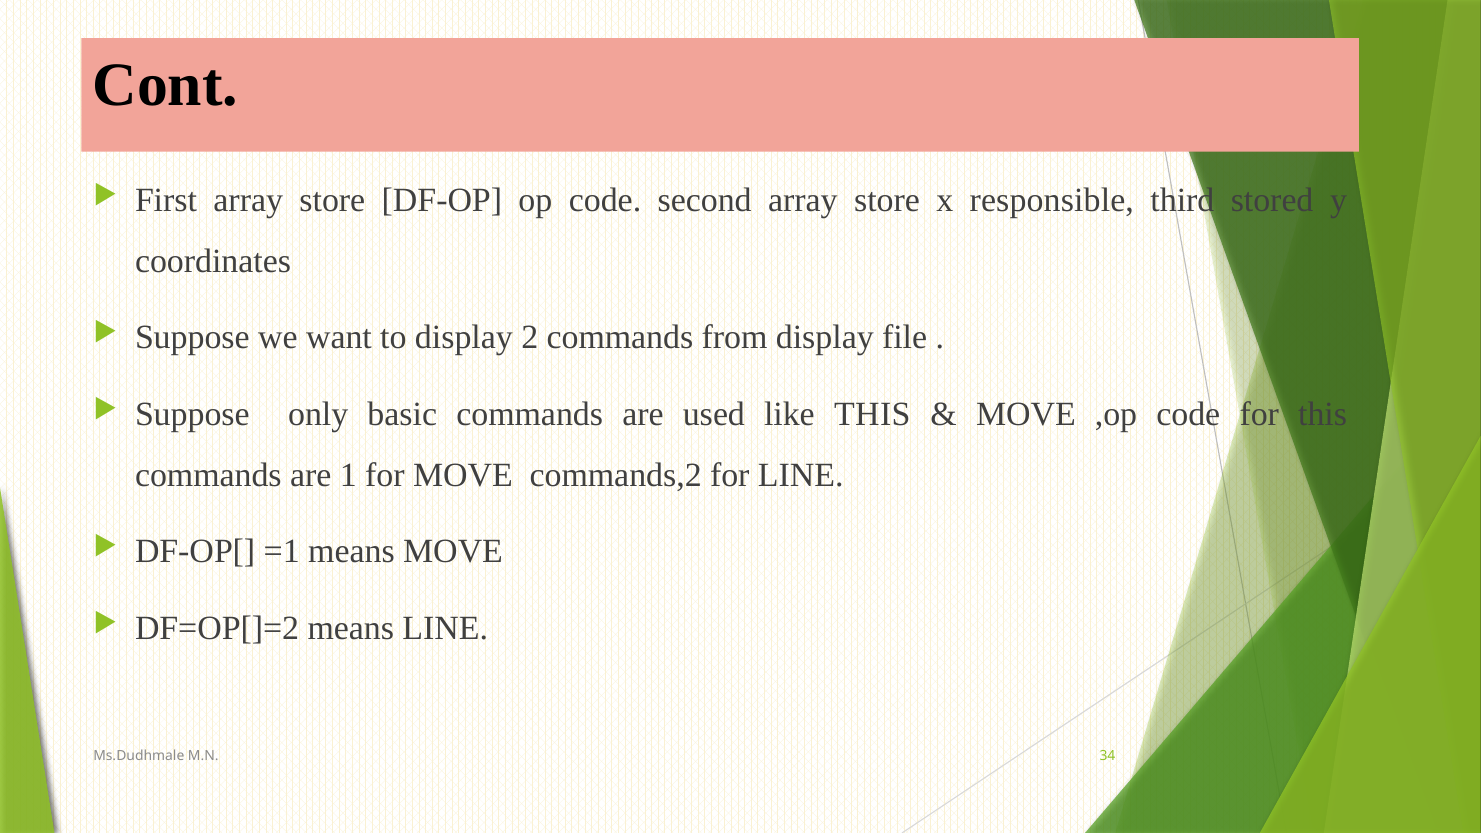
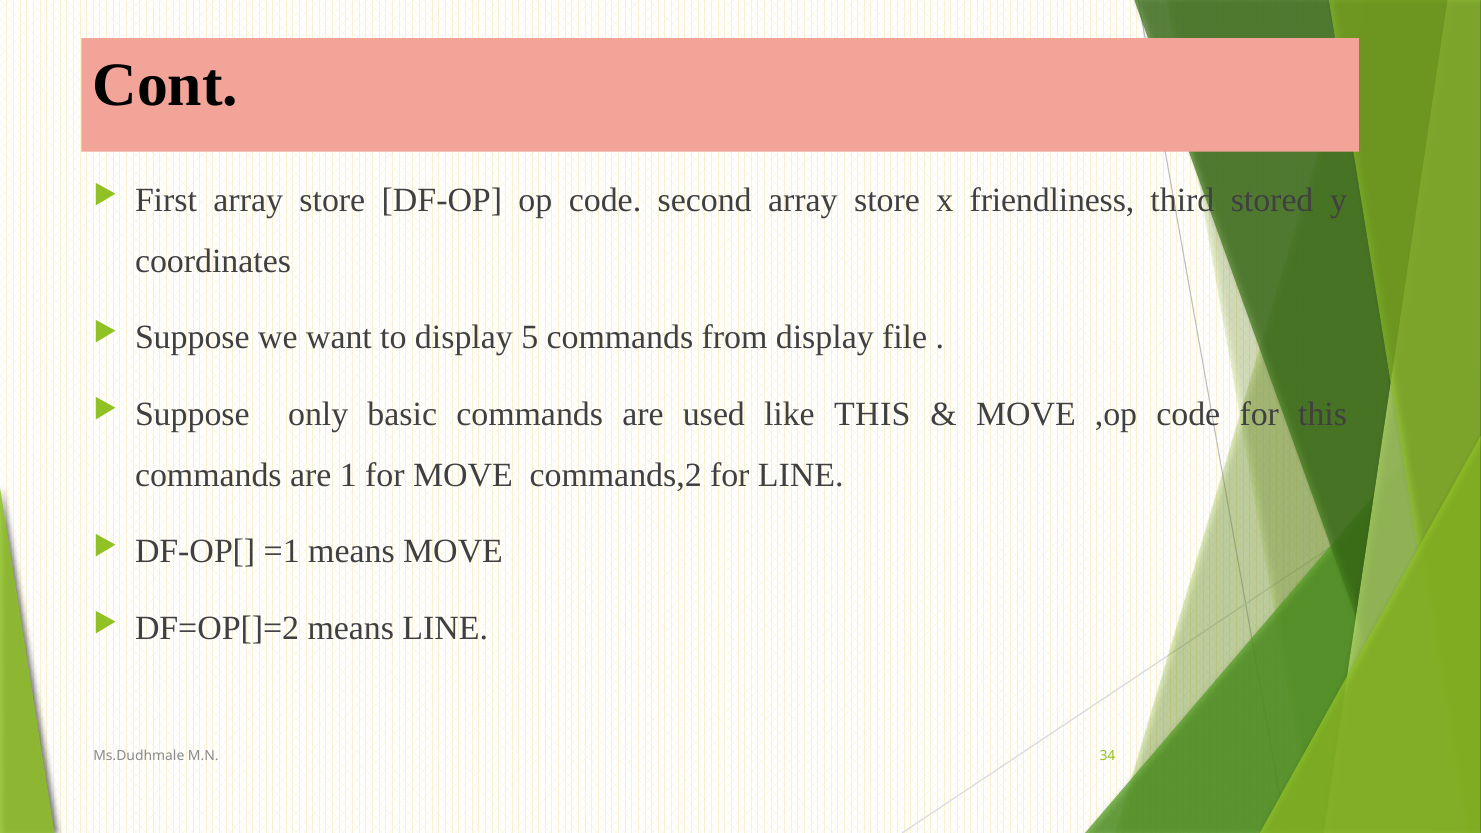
responsible: responsible -> friendliness
2: 2 -> 5
